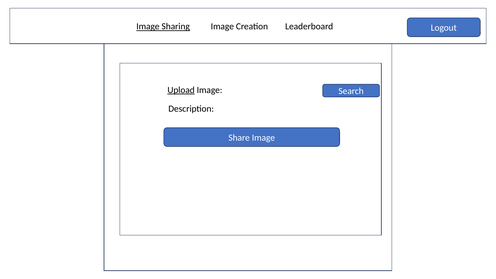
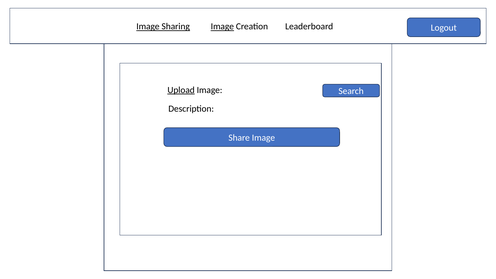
Image at (222, 27) underline: none -> present
